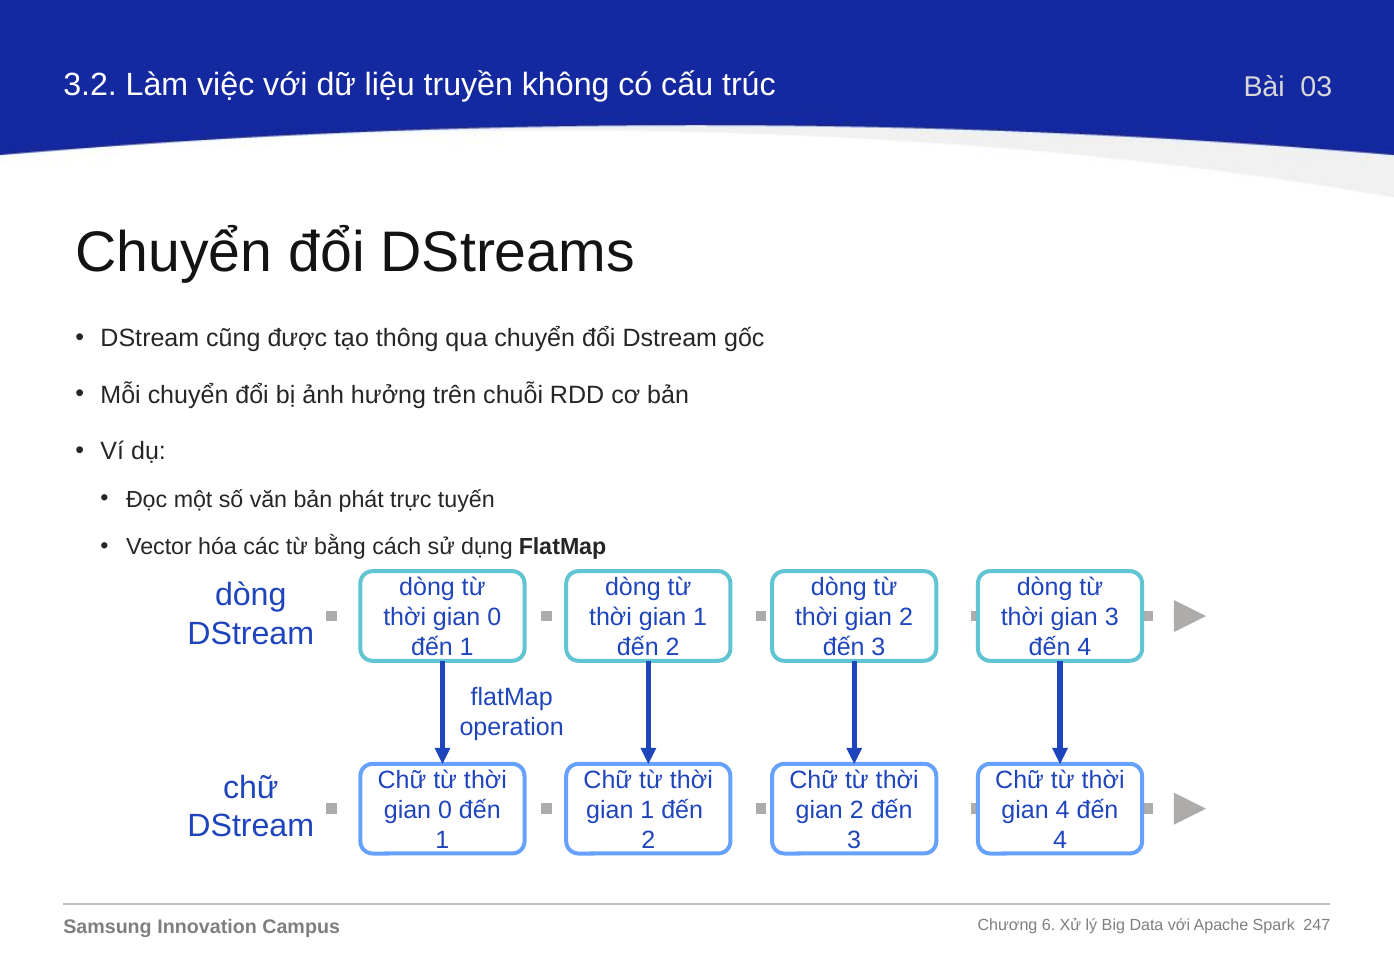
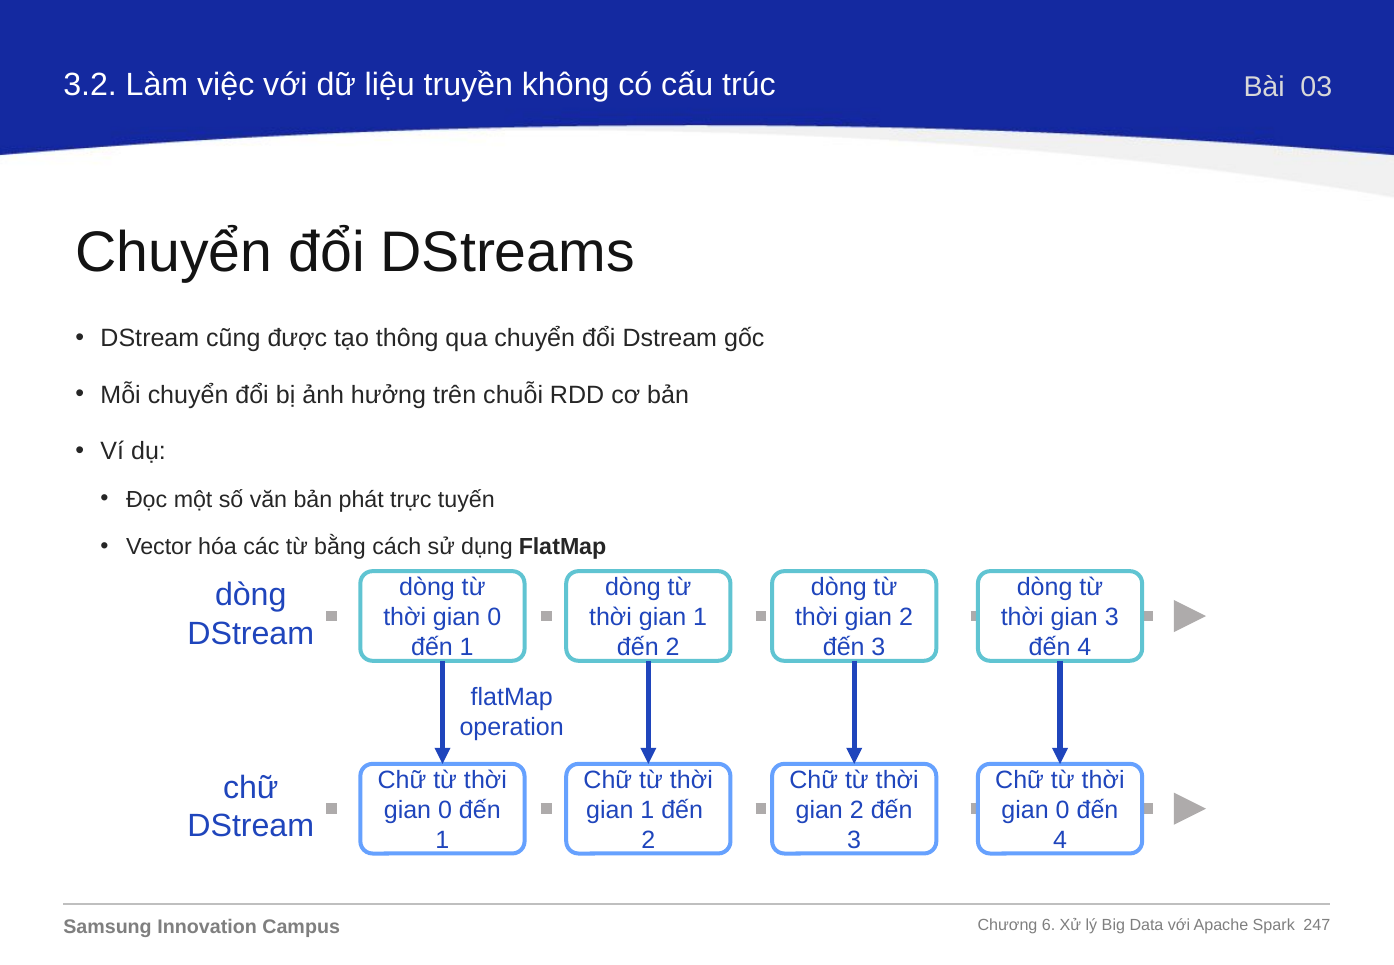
4 at (1063, 810): 4 -> 0
